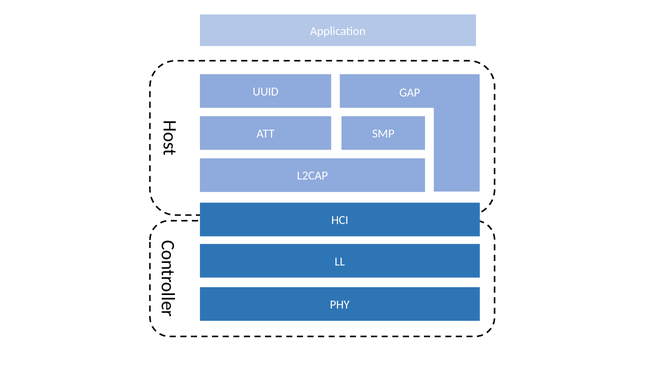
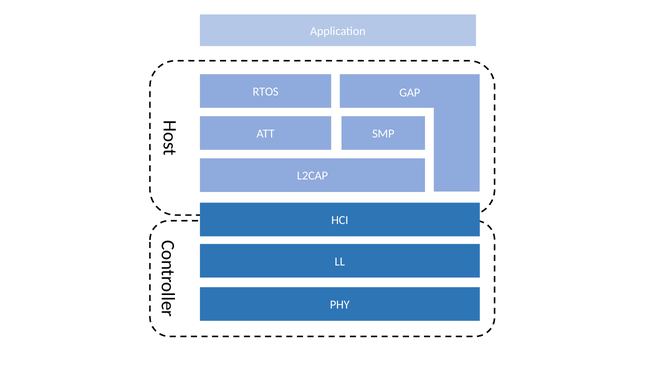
UUID: UUID -> RTOS
